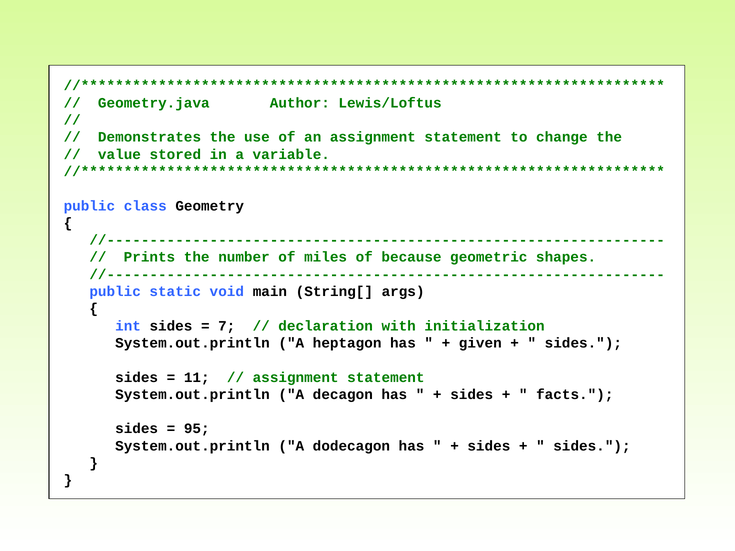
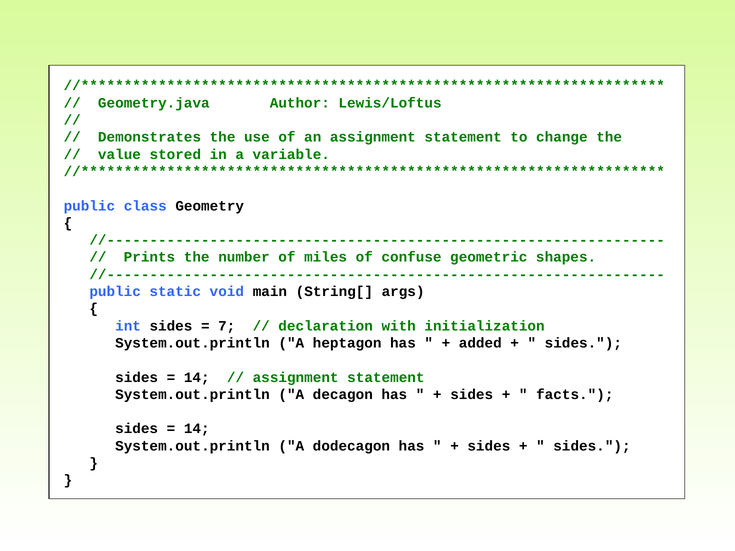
because: because -> confuse
given: given -> added
11 at (197, 377): 11 -> 14
95 at (197, 429): 95 -> 14
